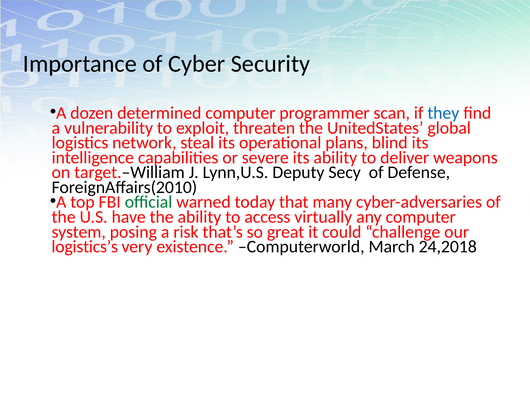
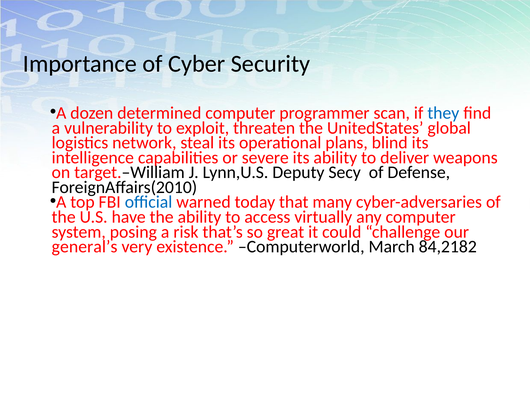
oﬃcial colour: green -> blue
logistics’s: logistics’s -> general’s
24,2018: 24,2018 -> 84,2182
